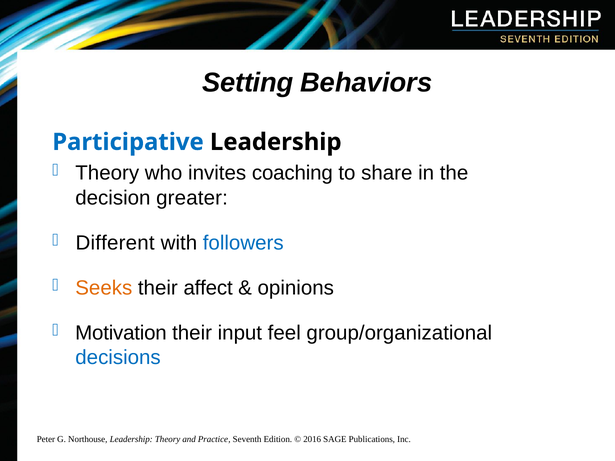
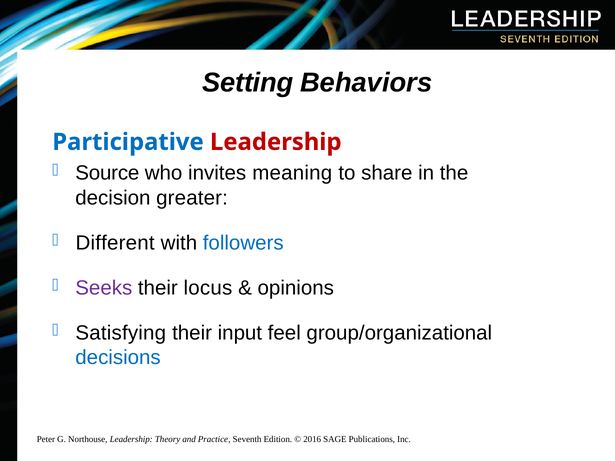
Leadership at (276, 142) colour: black -> red
Theory at (107, 173): Theory -> Source
coaching: coaching -> meaning
Seeks colour: orange -> purple
affect: affect -> locus
Motivation: Motivation -> Satisfying
